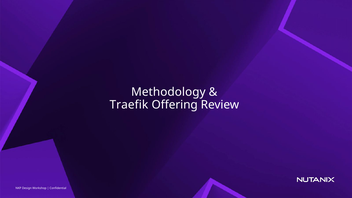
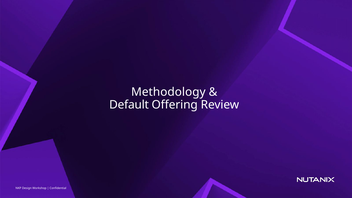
Traefik: Traefik -> Default
